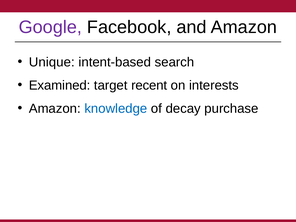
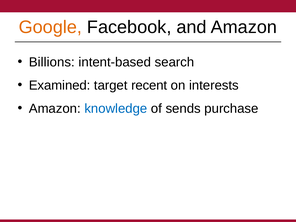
Google colour: purple -> orange
Unique: Unique -> Billions
decay: decay -> sends
